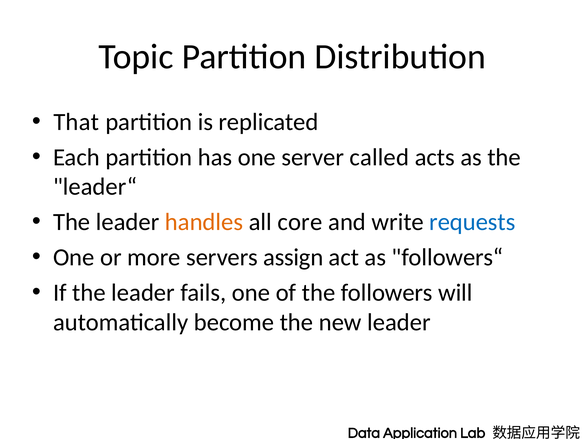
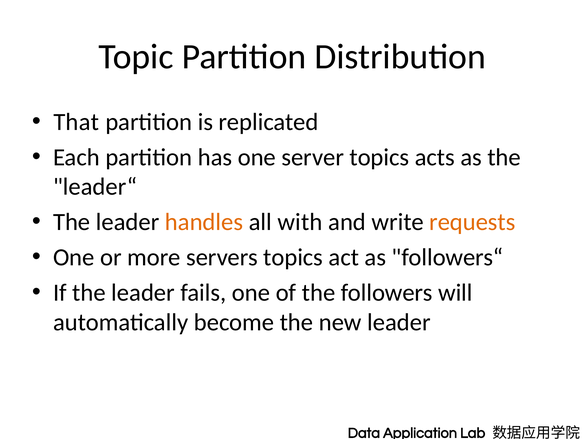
server called: called -> topics
core: core -> with
requests colour: blue -> orange
servers assign: assign -> topics
